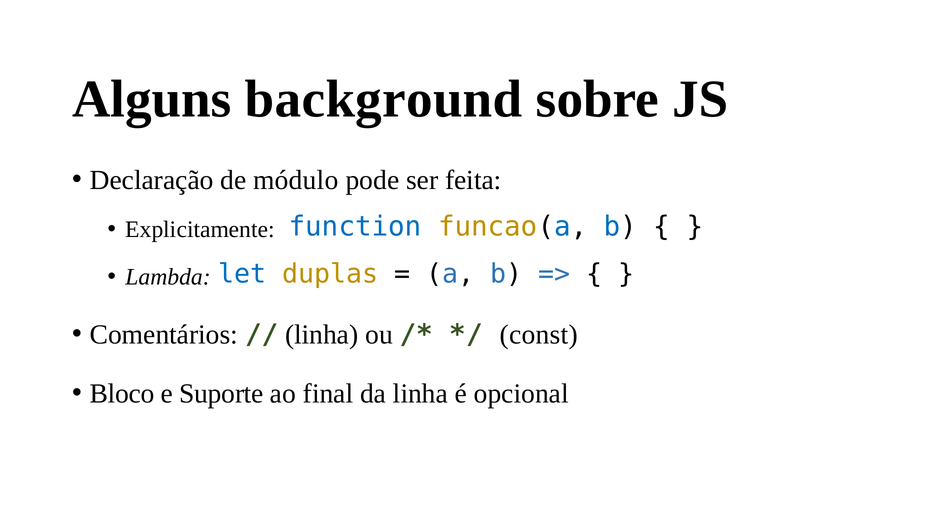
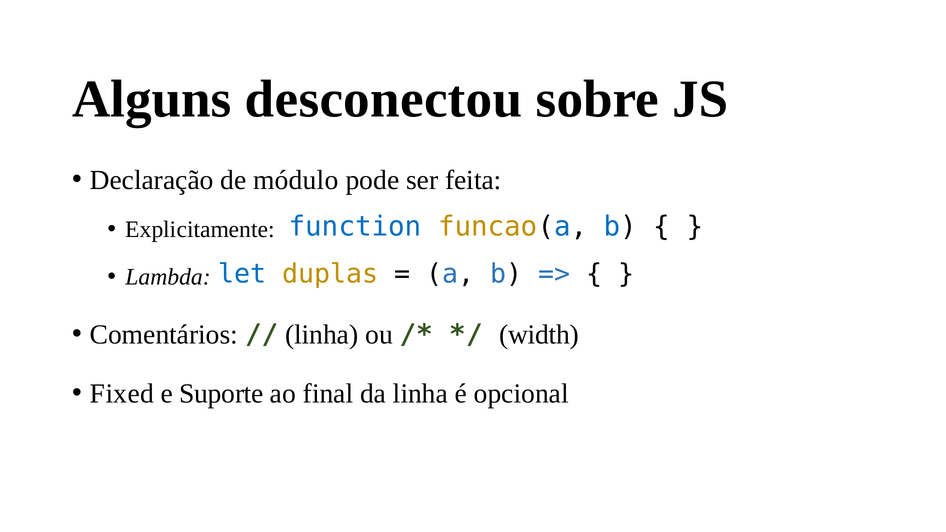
background: background -> desconectou
const: const -> width
Bloco: Bloco -> Fixed
